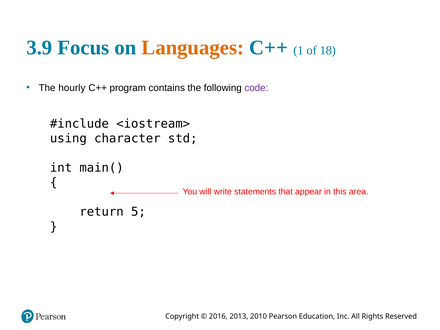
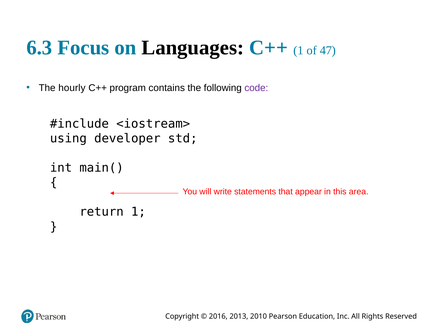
3.9: 3.9 -> 6.3
Languages colour: orange -> black
18: 18 -> 47
character: character -> developer
return 5: 5 -> 1
